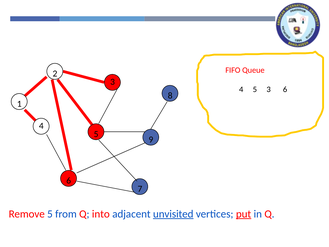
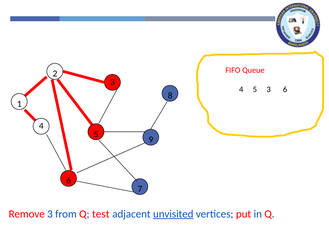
Remove 5: 5 -> 3
into: into -> test
put underline: present -> none
